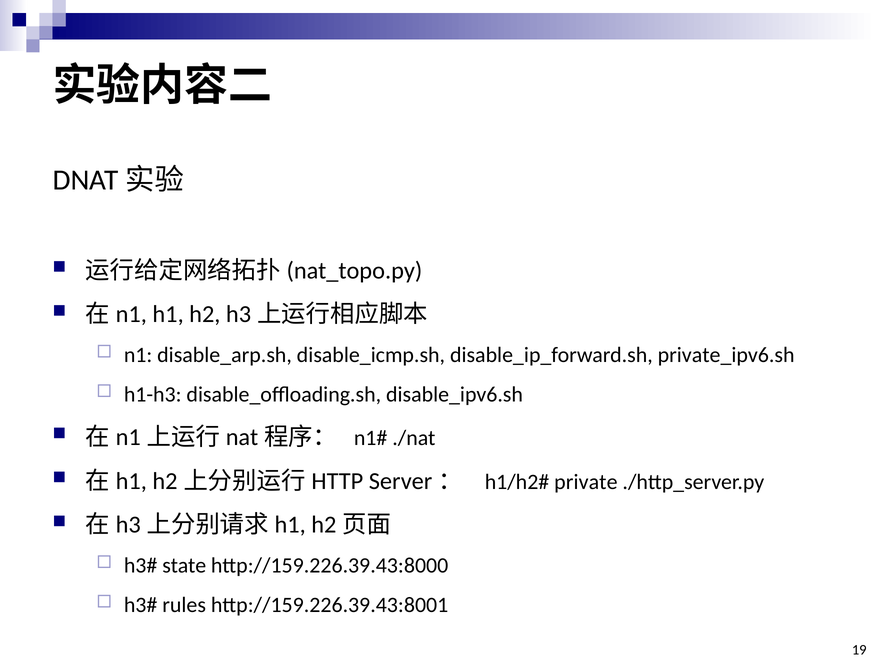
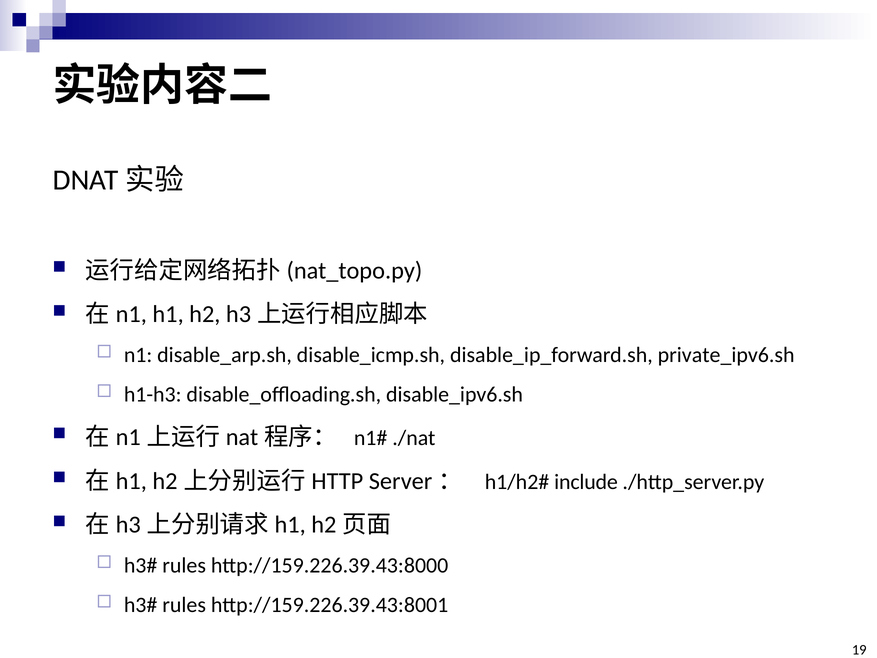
private: private -> include
state at (184, 565): state -> rules
